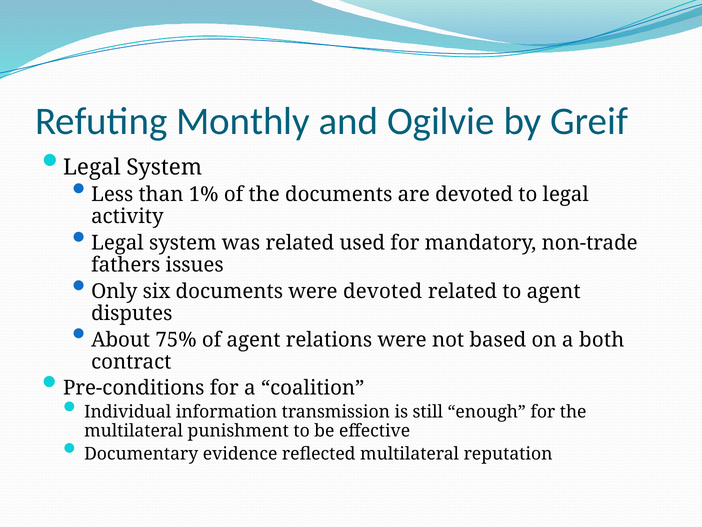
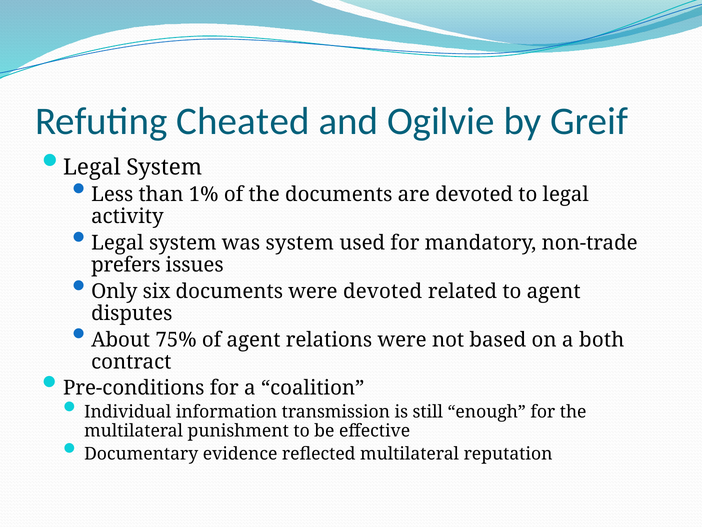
Monthly: Monthly -> Cheated
was related: related -> system
fathers: fathers -> prefers
